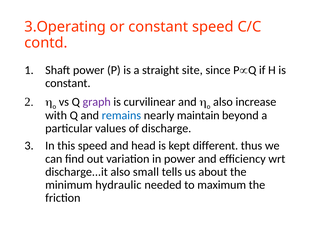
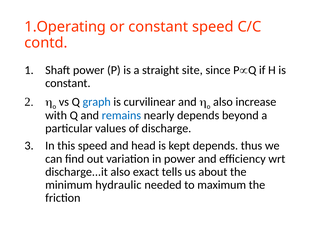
3.Operating: 3.Operating -> 1.Operating
graph colour: purple -> blue
nearly maintain: maintain -> depends
kept different: different -> depends
small: small -> exact
